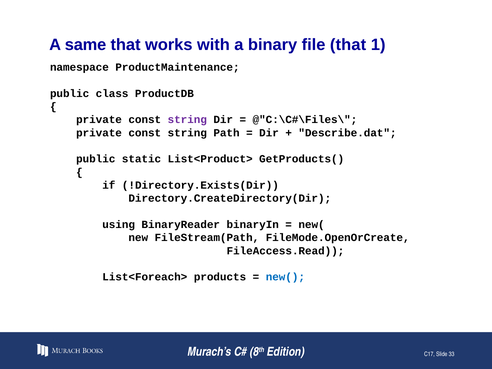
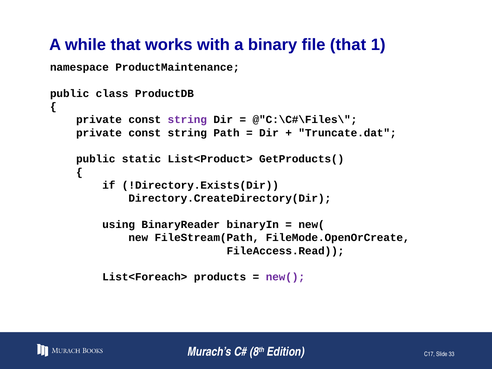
same: same -> while
Describe.dat: Describe.dat -> Truncate.dat
new( at (285, 277) colour: blue -> purple
